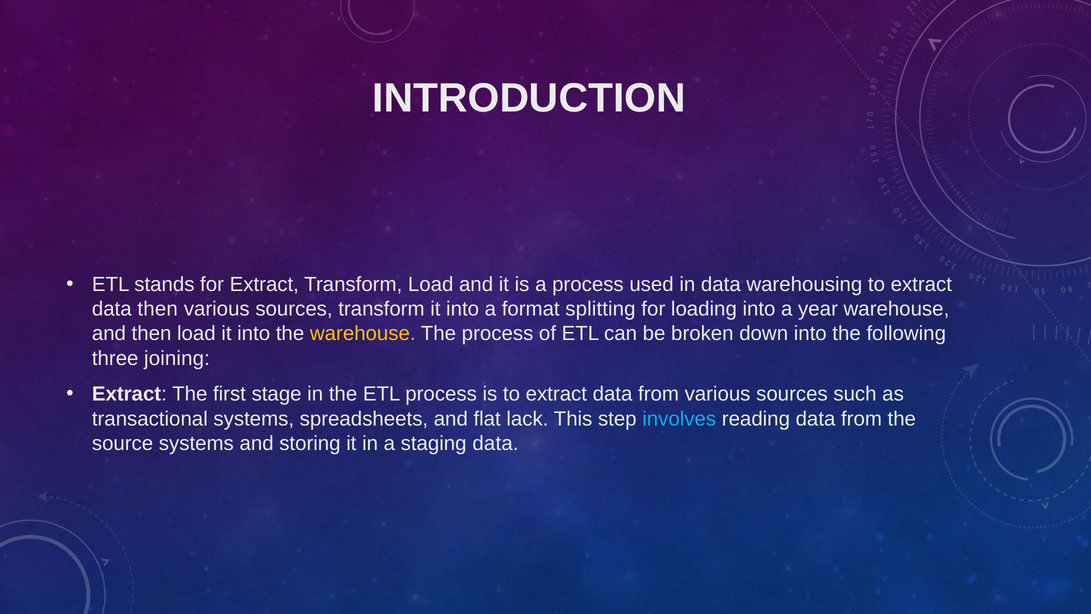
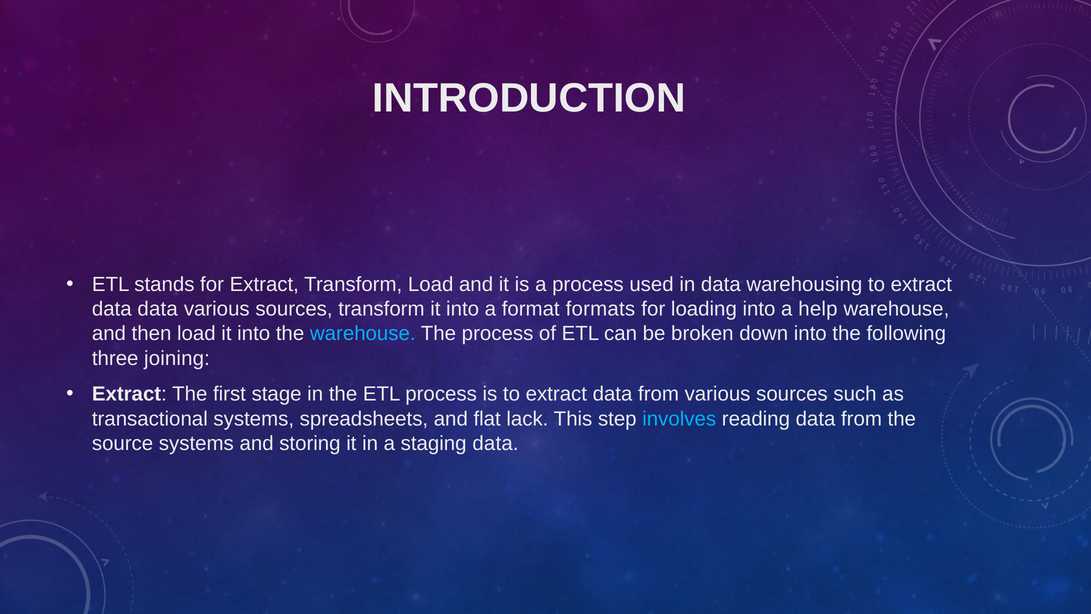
data then: then -> data
splitting: splitting -> formats
year: year -> help
warehouse at (363, 334) colour: yellow -> light blue
